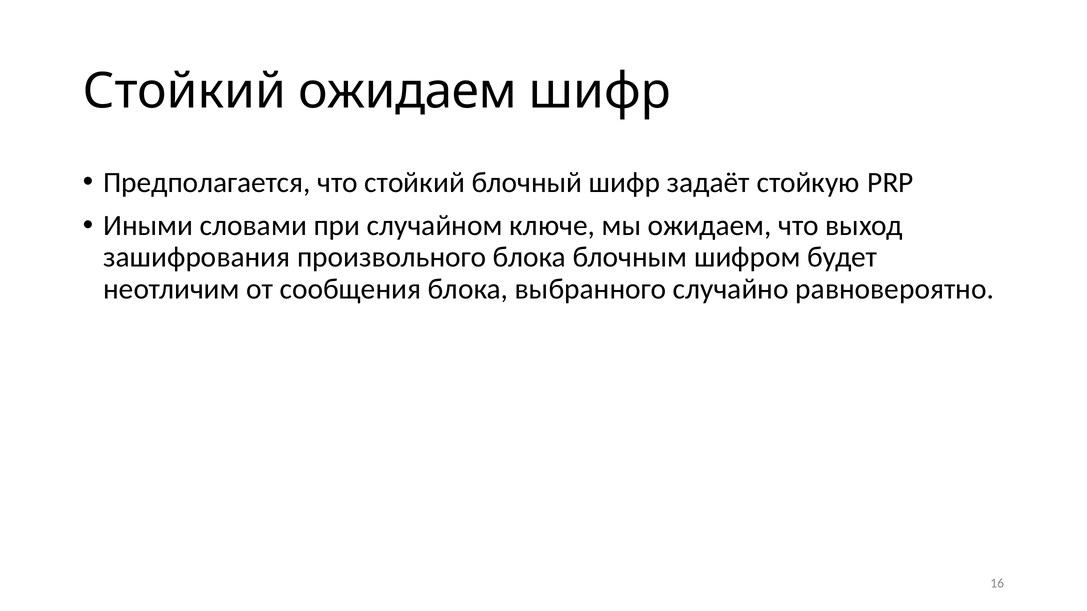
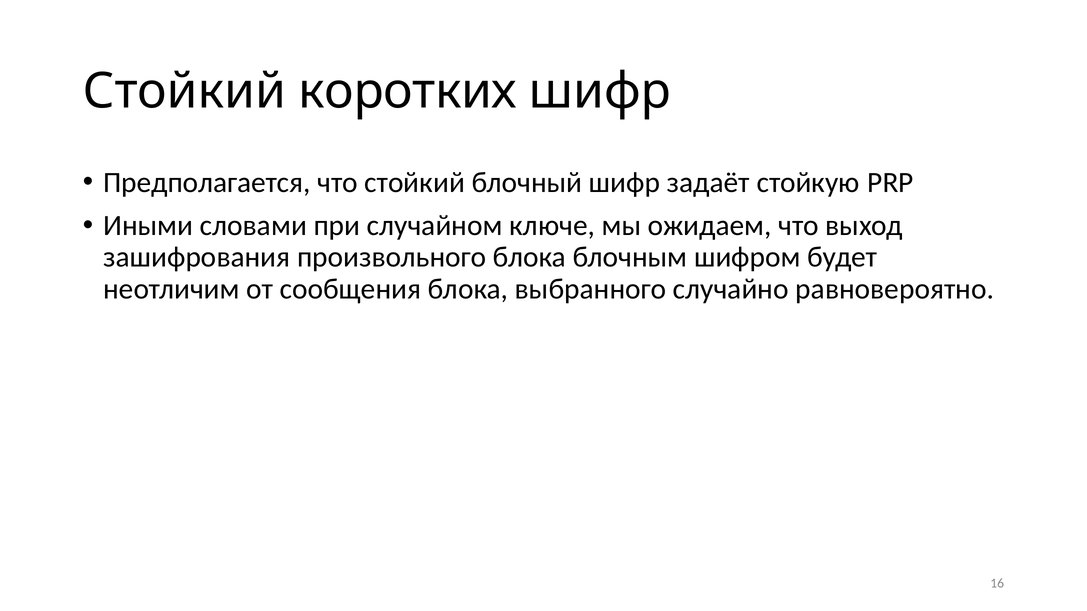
Стойкий ожидаем: ожидаем -> коротких
